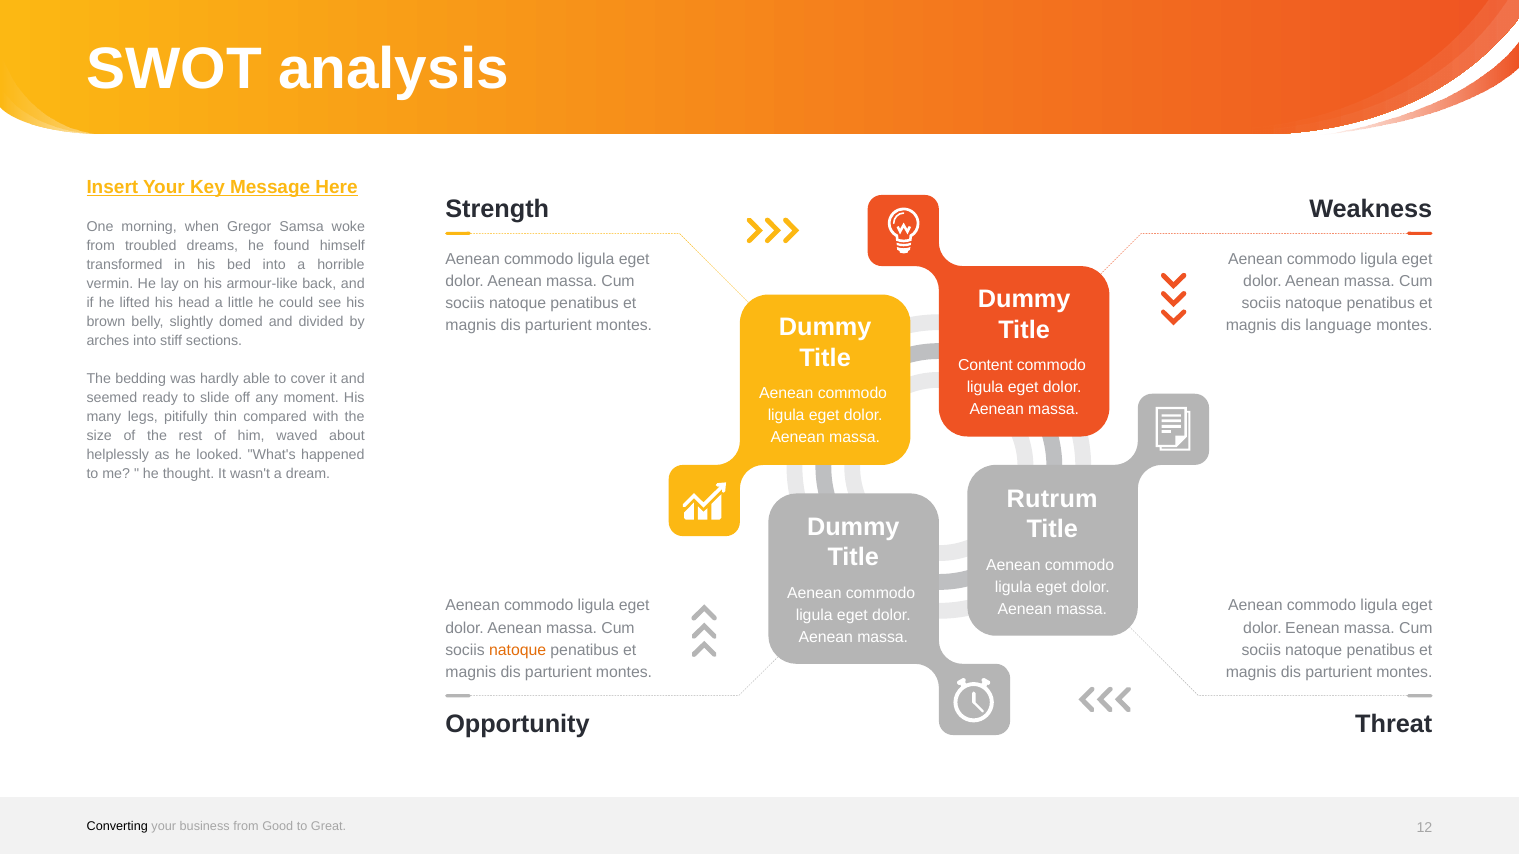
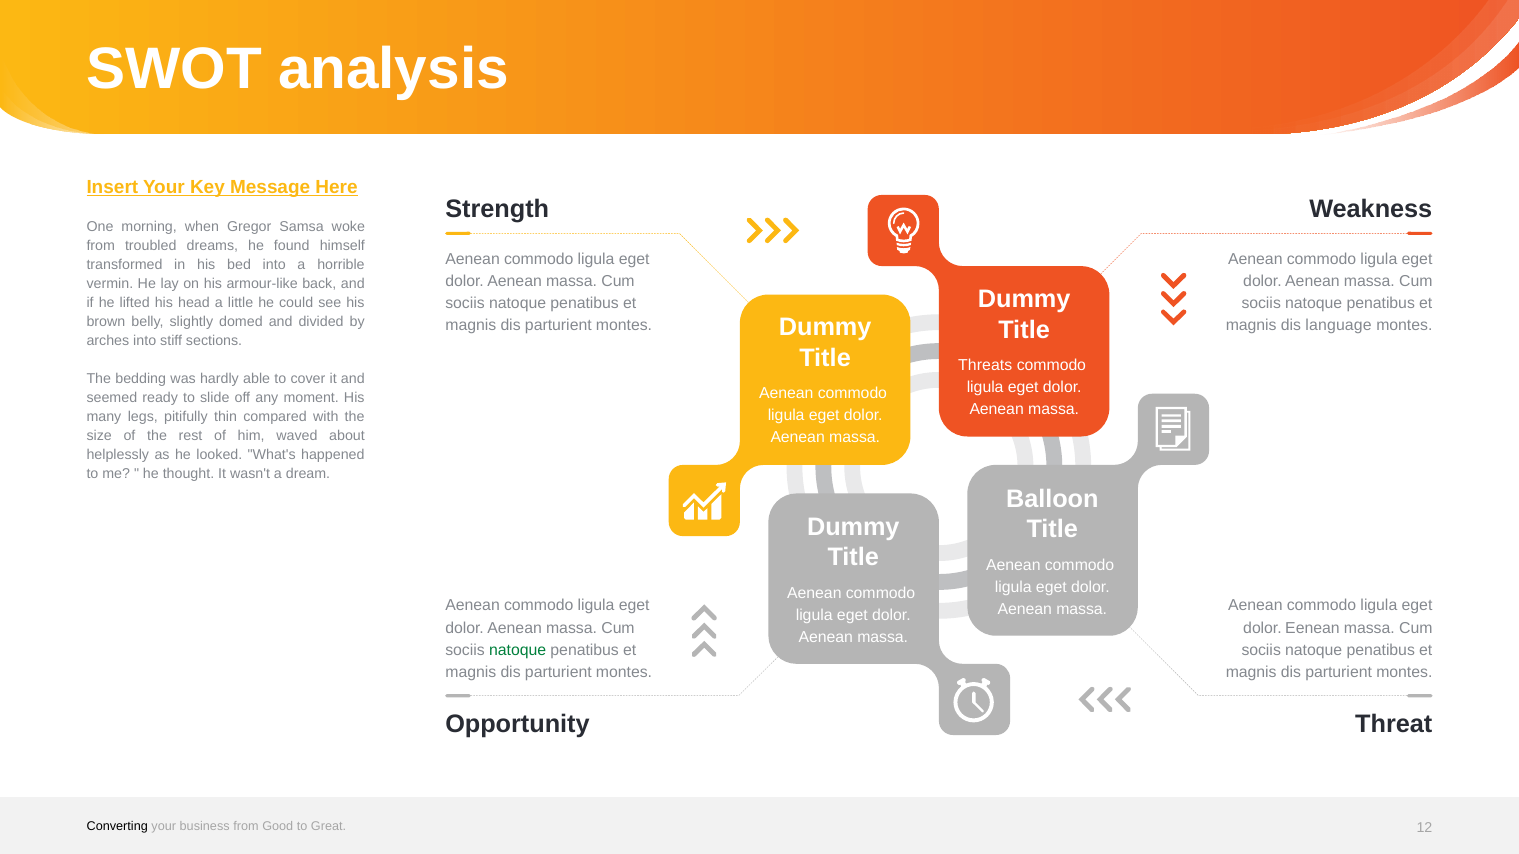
Content: Content -> Threats
Rutrum: Rutrum -> Balloon
natoque at (518, 650) colour: orange -> green
